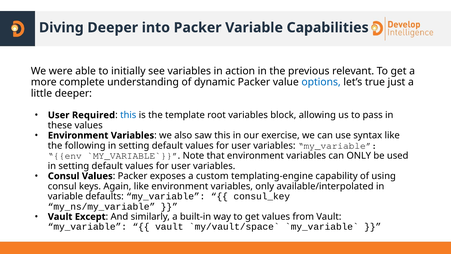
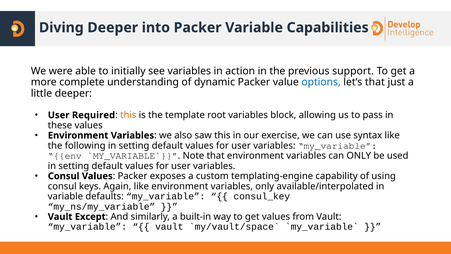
relevant: relevant -> support
let’s true: true -> that
this at (128, 115) colour: blue -> orange
